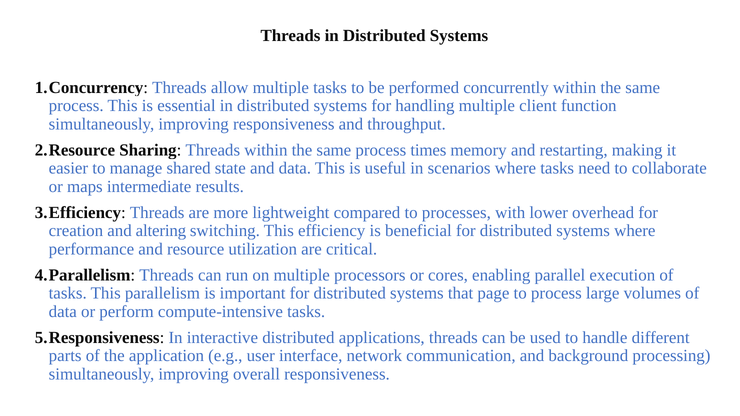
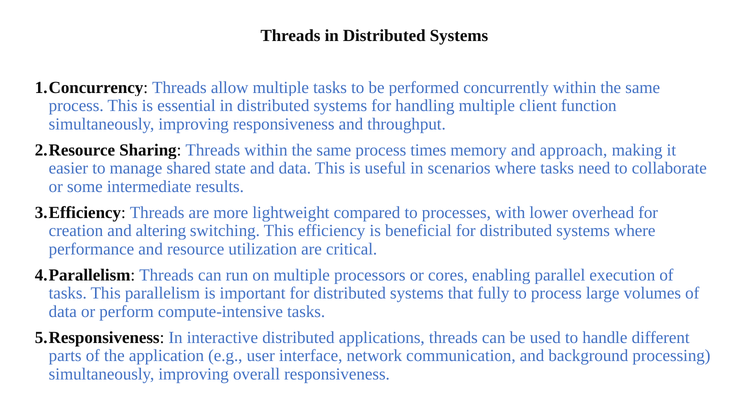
restarting: restarting -> approach
maps: maps -> some
page: page -> fully
